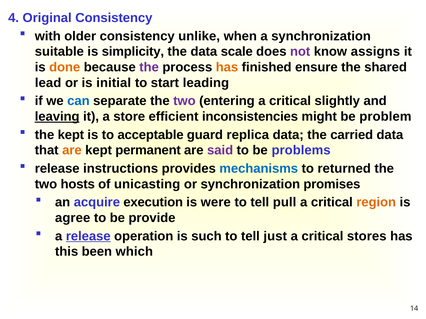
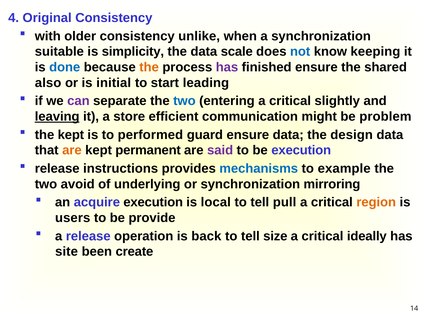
not colour: purple -> blue
assigns: assigns -> keeping
done colour: orange -> blue
the at (149, 67) colour: purple -> orange
has at (227, 67) colour: orange -> purple
lead: lead -> also
can colour: blue -> purple
two at (184, 101) colour: purple -> blue
inconsistencies: inconsistencies -> communication
acceptable: acceptable -> performed
guard replica: replica -> ensure
carried: carried -> design
be problems: problems -> execution
returned: returned -> example
hosts: hosts -> avoid
unicasting: unicasting -> underlying
promises: promises -> mirroring
were: were -> local
agree: agree -> users
release at (88, 236) underline: present -> none
such: such -> back
just: just -> size
stores: stores -> ideally
this: this -> site
which: which -> create
